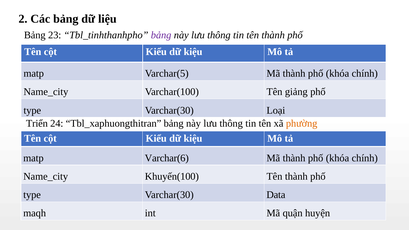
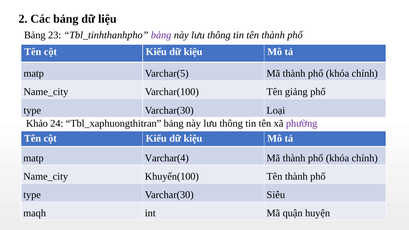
Triển: Triển -> Khảo
phường colour: orange -> purple
Varchar(6: Varchar(6 -> Varchar(4
Data: Data -> Siêu
